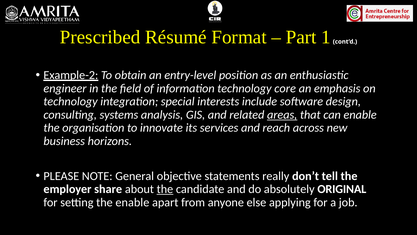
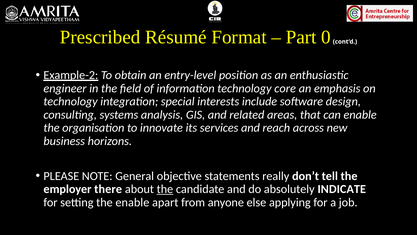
1: 1 -> 0
areas underline: present -> none
share: share -> there
ORIGINAL: ORIGINAL -> INDICATE
